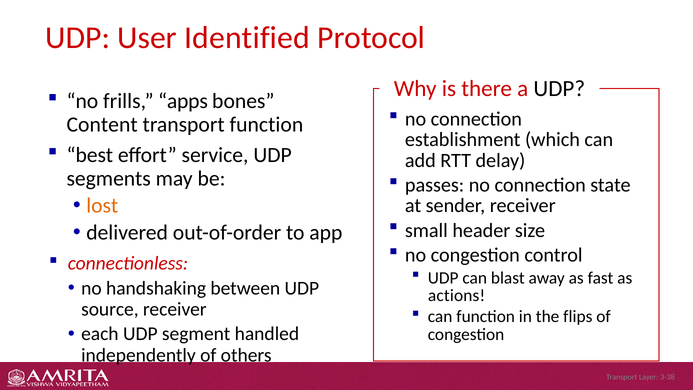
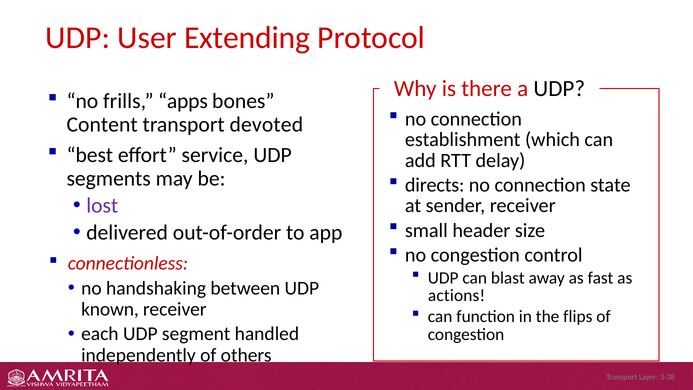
Identified: Identified -> Extending
transport function: function -> devoted
passes: passes -> directs
lost colour: orange -> purple
source: source -> known
